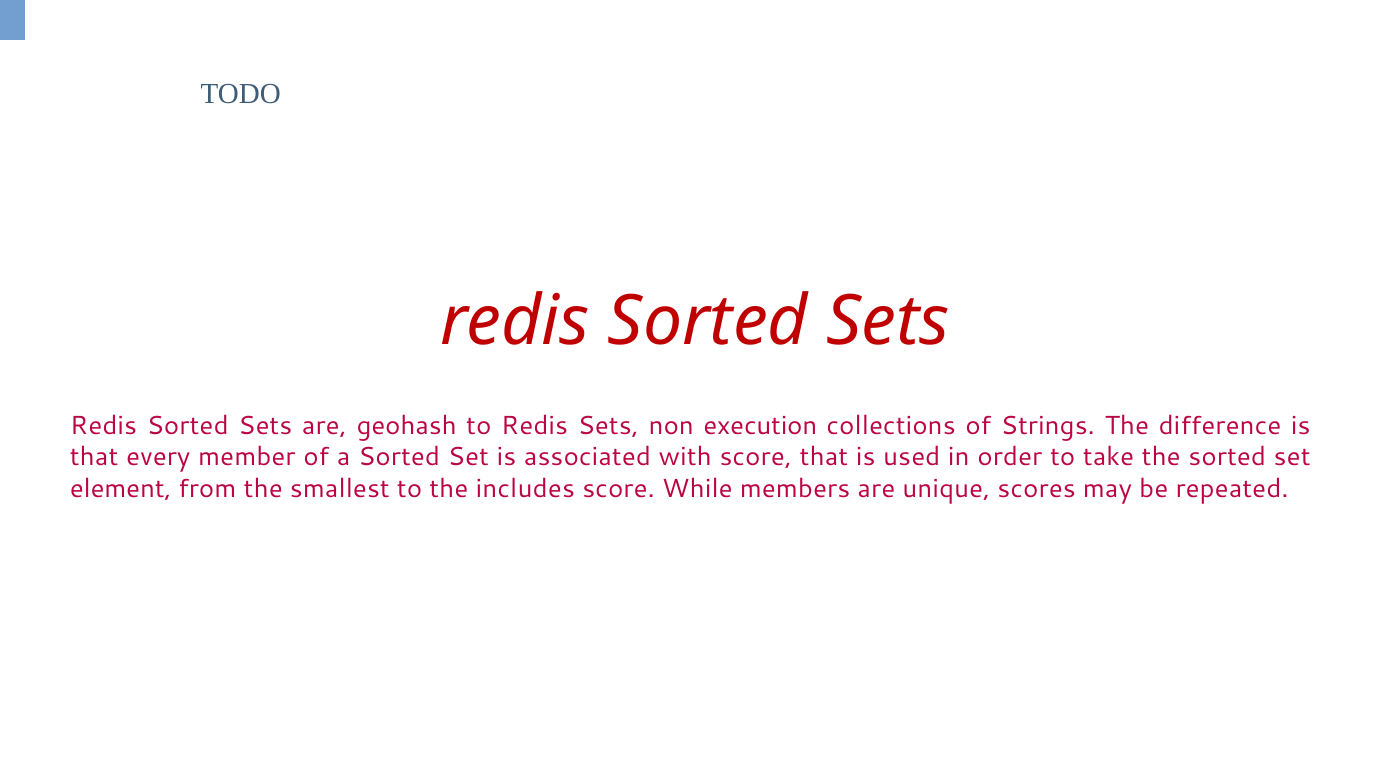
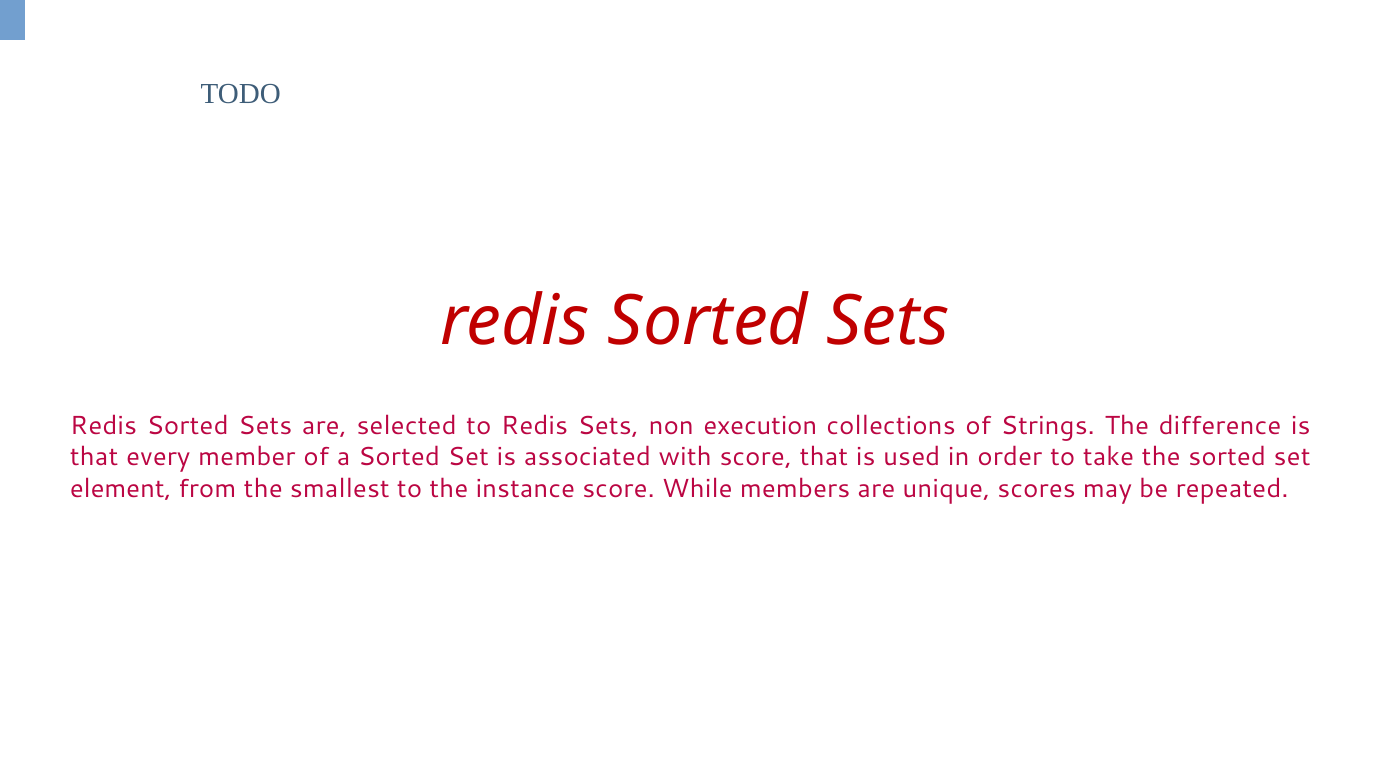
geohash: geohash -> selected
includes: includes -> instance
